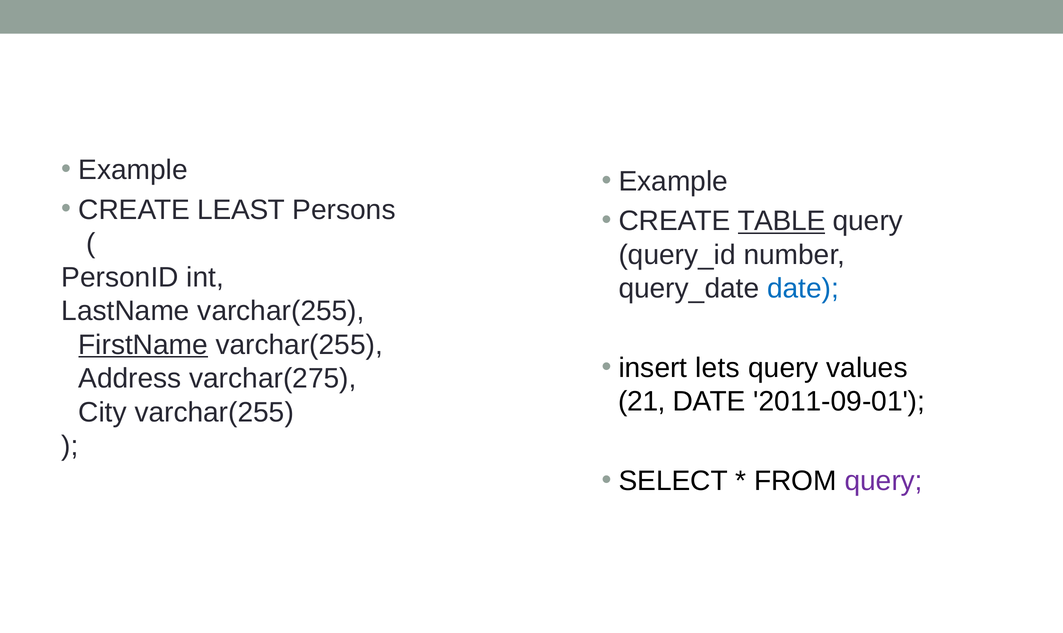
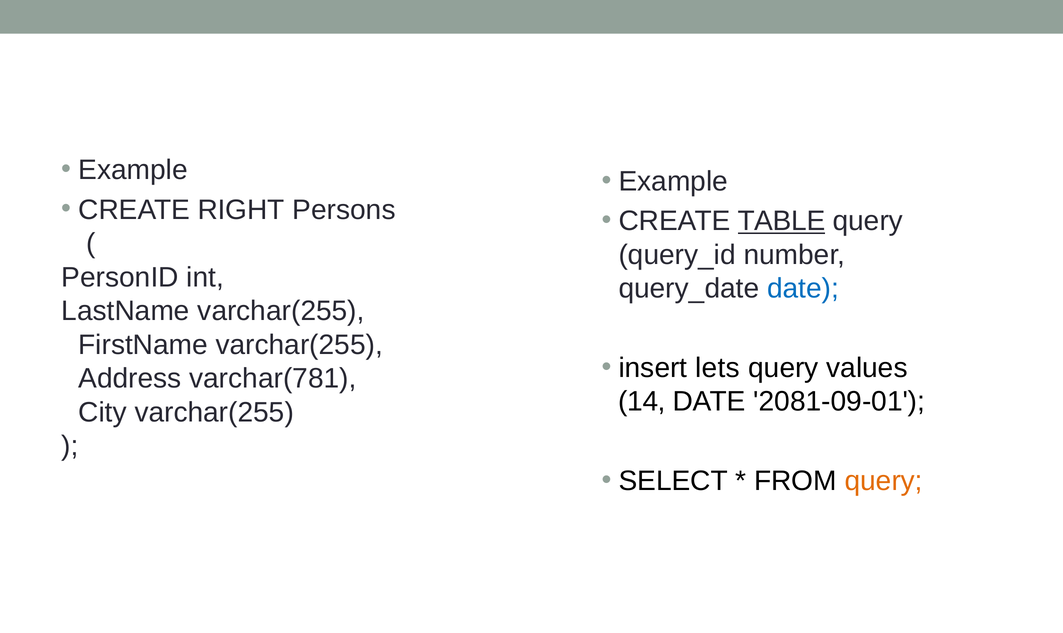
LEAST: LEAST -> RIGHT
FirstName underline: present -> none
varchar(275: varchar(275 -> varchar(781
21: 21 -> 14
2011-09-01: 2011-09-01 -> 2081-09-01
query at (884, 481) colour: purple -> orange
